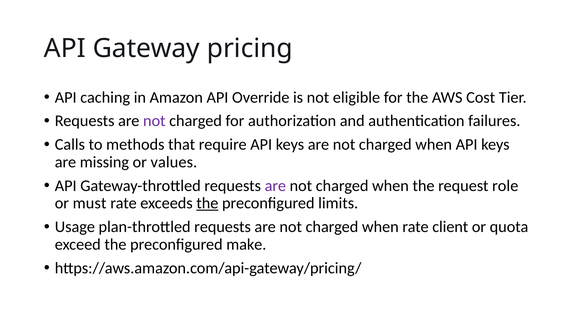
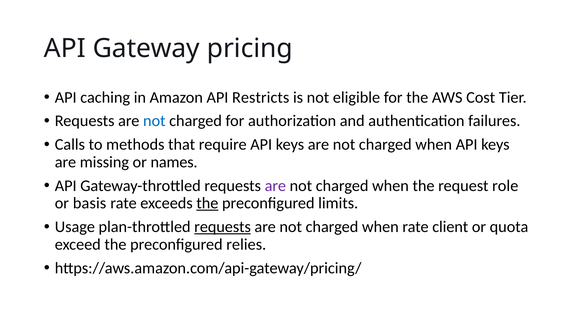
Override: Override -> Restricts
not at (154, 121) colour: purple -> blue
values: values -> names
must: must -> basis
requests at (223, 227) underline: none -> present
make: make -> relies
